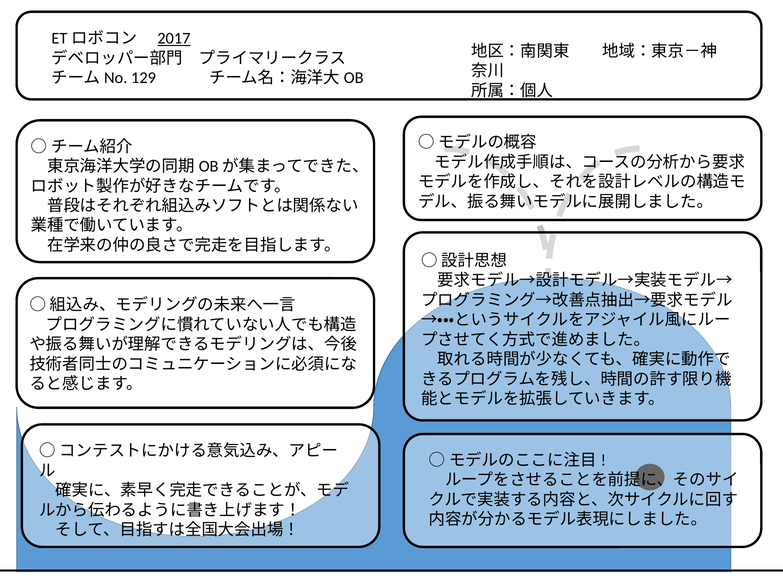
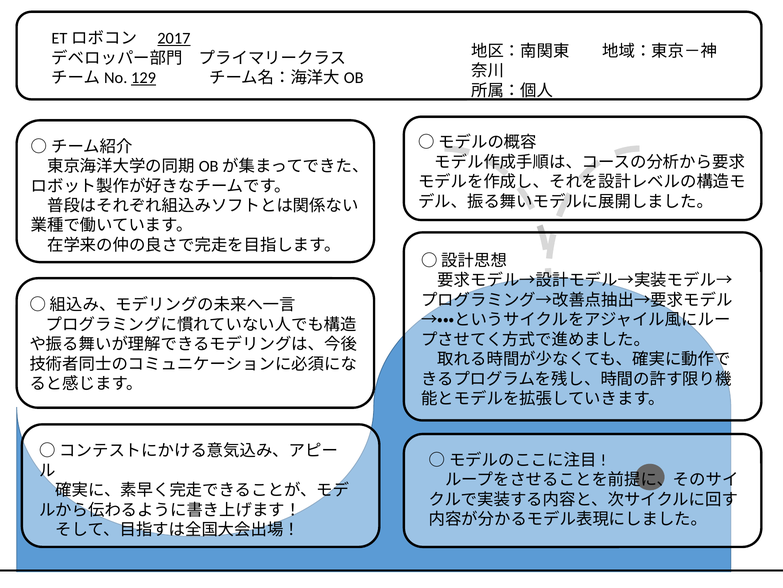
129 underline: none -> present
